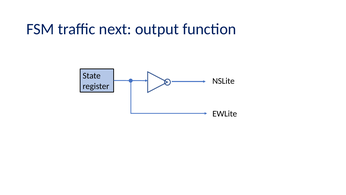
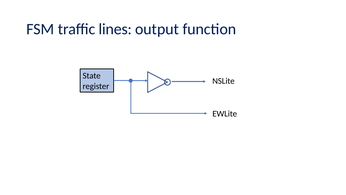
next: next -> lines
